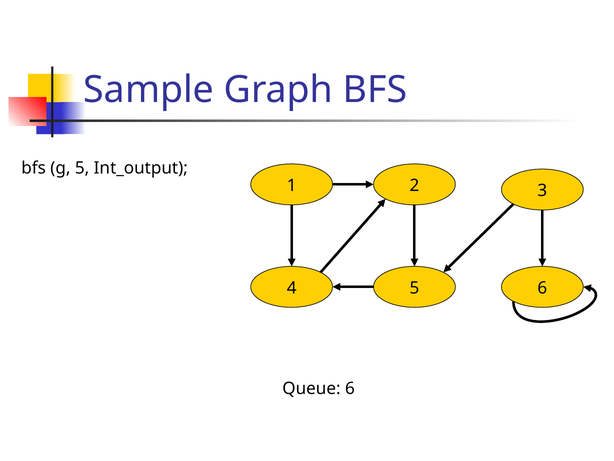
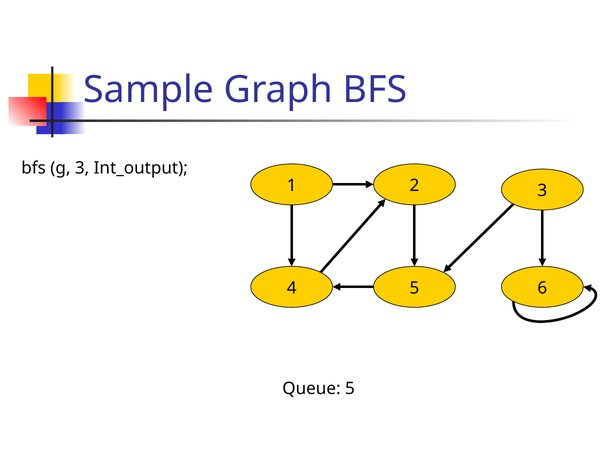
g 5: 5 -> 3
Queue 6: 6 -> 5
